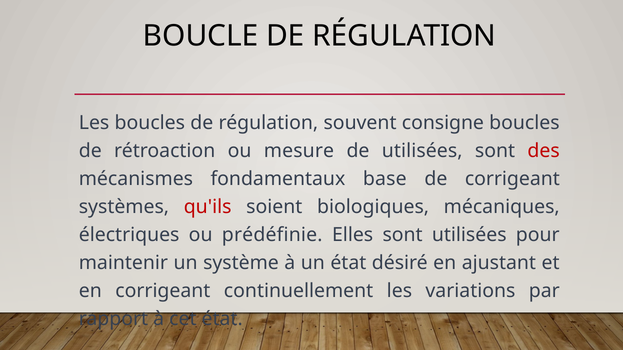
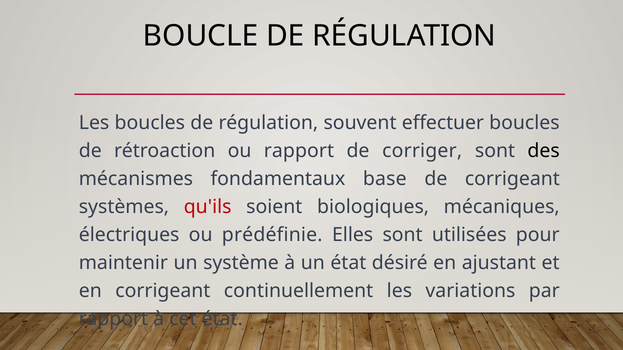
consigne: consigne -> effectuer
ou mesure: mesure -> rapport
de utilisées: utilisées -> corriger
des colour: red -> black
